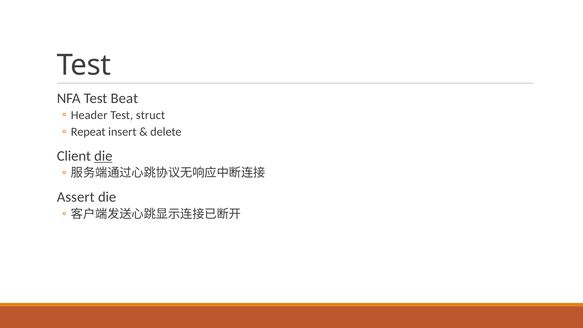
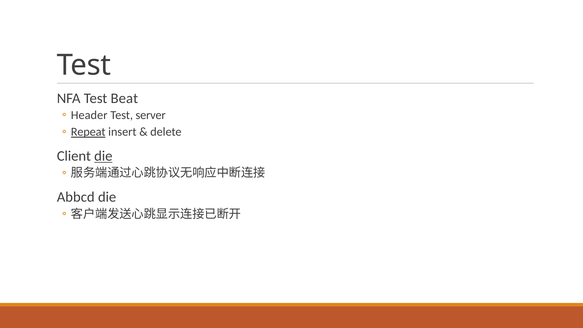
struct: struct -> server
Repeat underline: none -> present
Assert: Assert -> Abbcd
